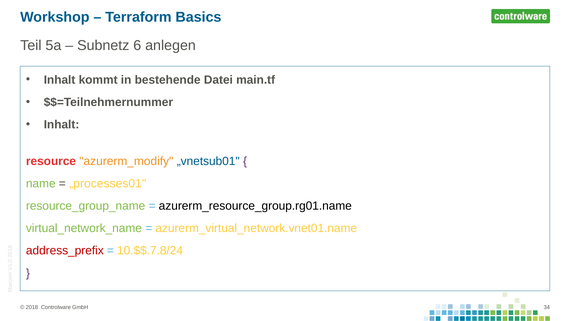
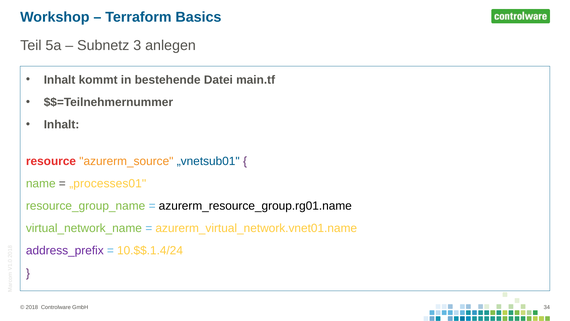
6: 6 -> 3
azurerm_modify: azurerm_modify -> azurerm_source
address_prefix colour: red -> purple
10.$$.7.8/24: 10.$$.7.8/24 -> 10.$$.1.4/24
